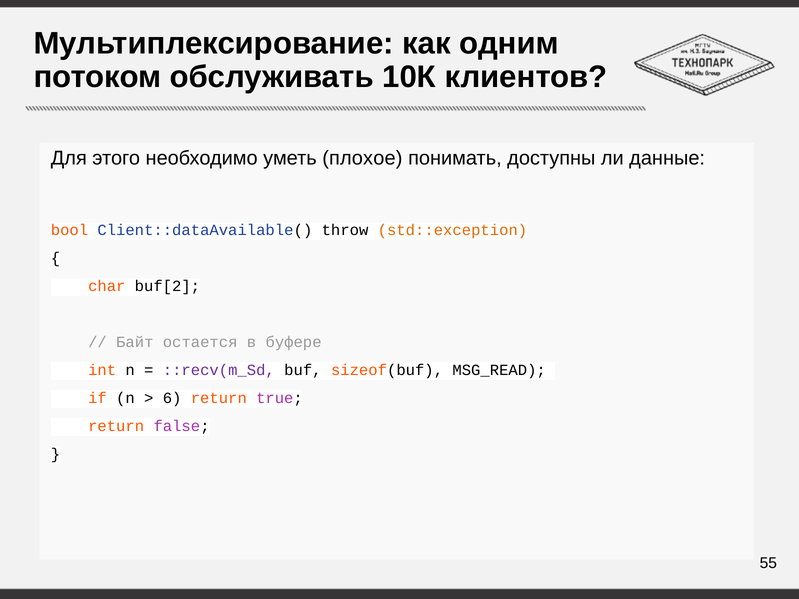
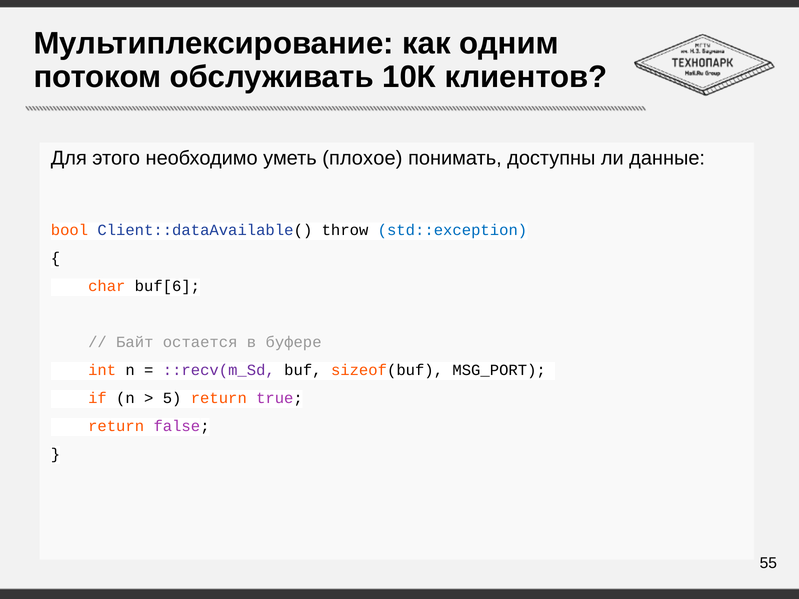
std::exception colour: orange -> blue
buf[2: buf[2 -> buf[6
MSG_READ: MSG_READ -> MSG_PORT
6: 6 -> 5
